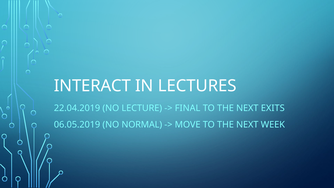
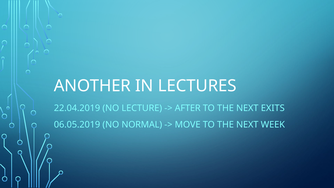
INTERACT: INTERACT -> ANOTHER
FINAL: FINAL -> AFTER
